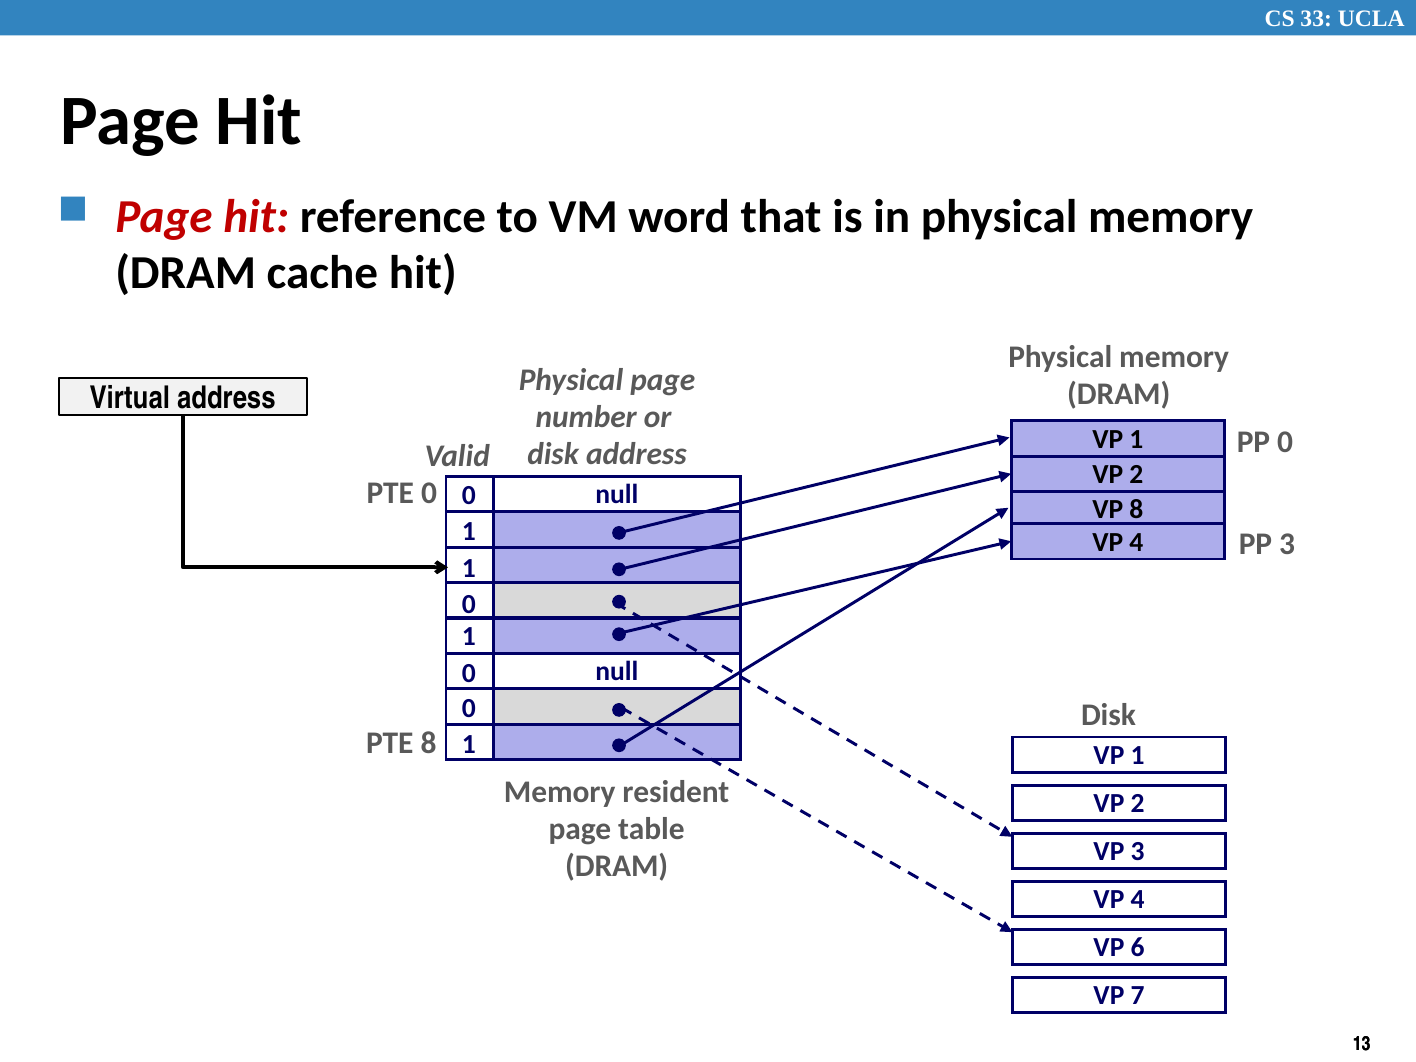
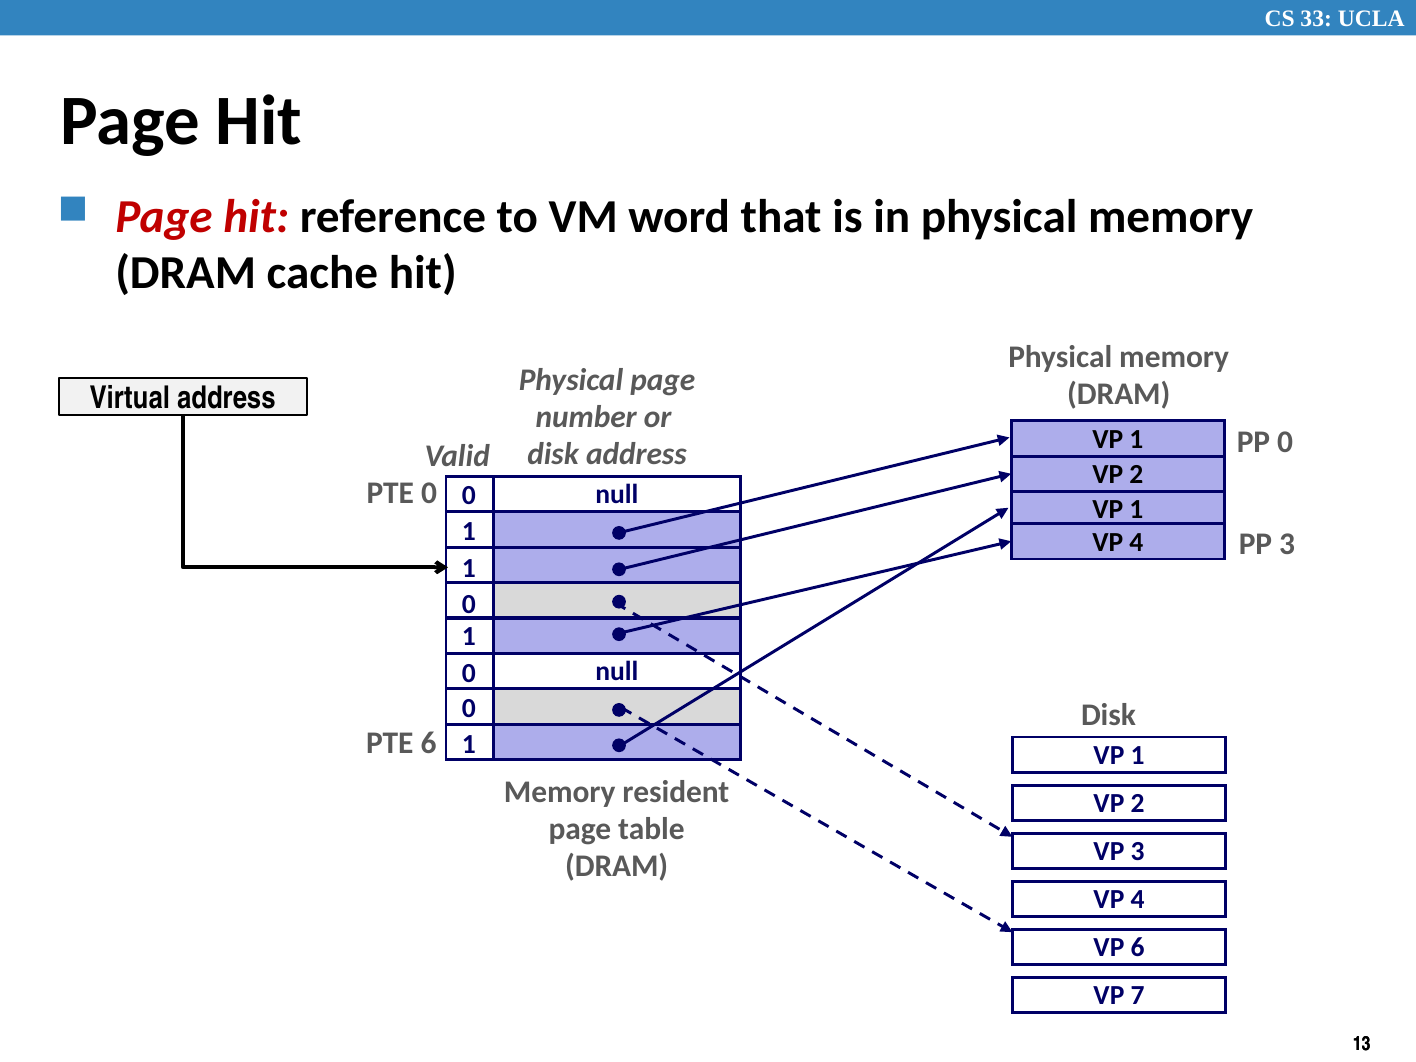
8 at (1136, 510): 8 -> 1
PTE 8: 8 -> 6
